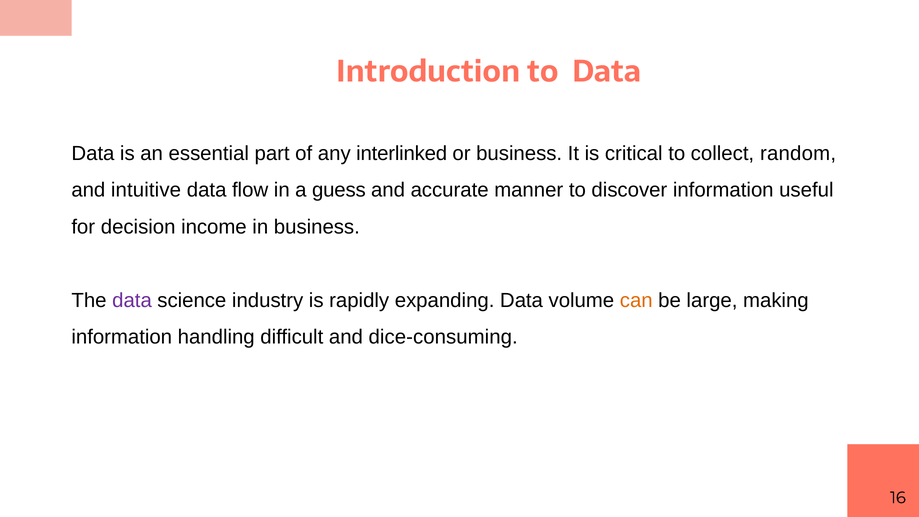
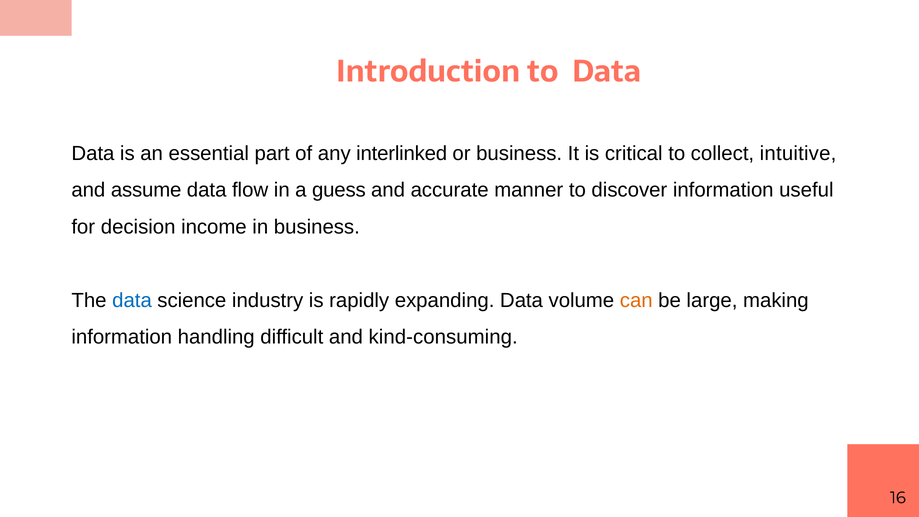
random: random -> intuitive
intuitive: intuitive -> assume
data at (132, 300) colour: purple -> blue
dice-consuming: dice-consuming -> kind-consuming
